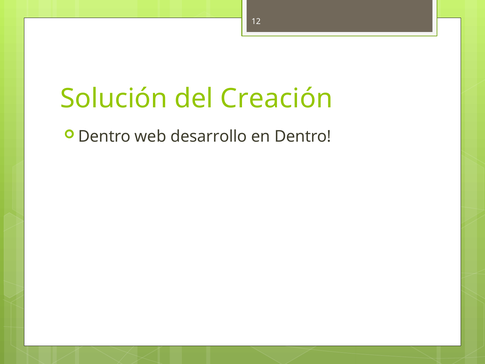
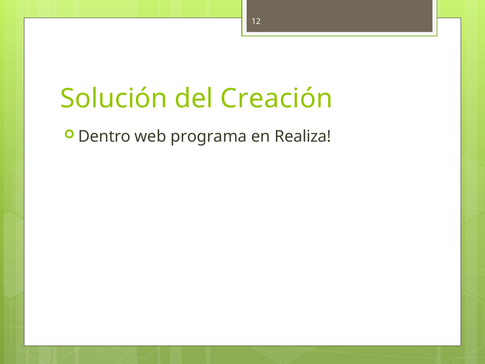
desarrollo: desarrollo -> programa
en Dentro: Dentro -> Realiza
